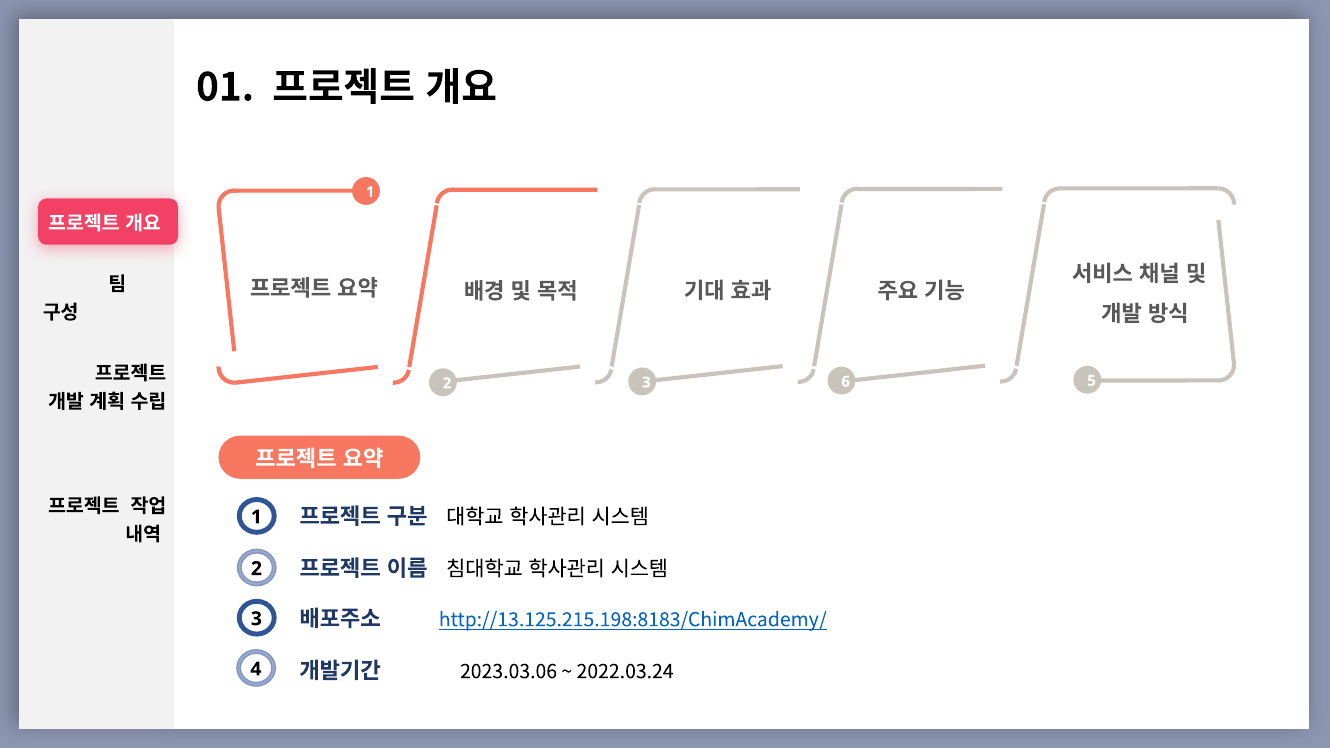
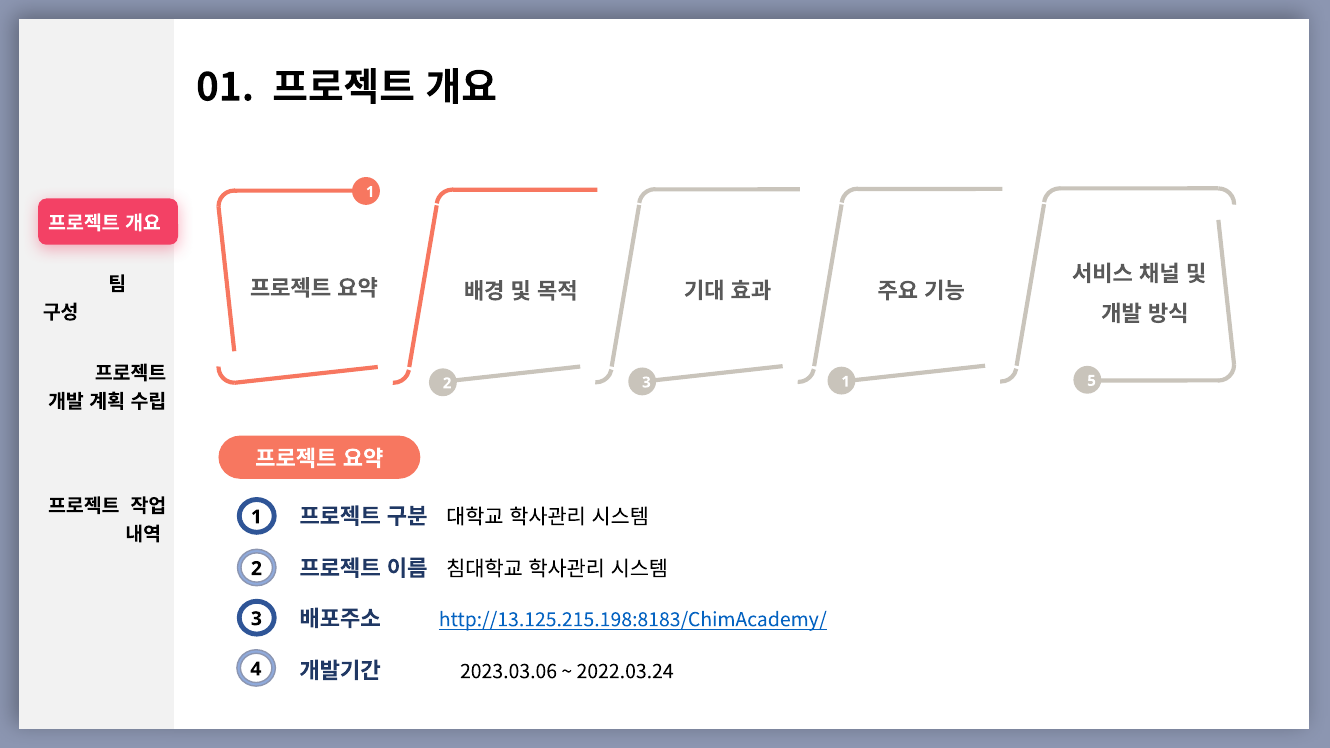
3 6: 6 -> 1
